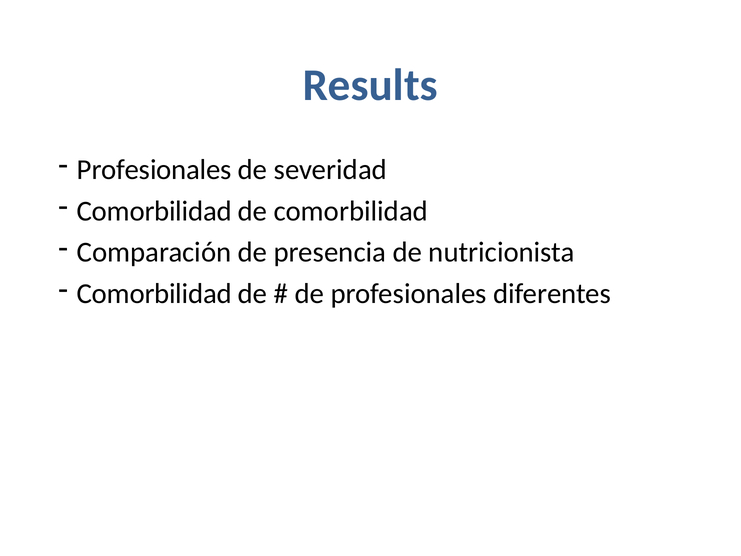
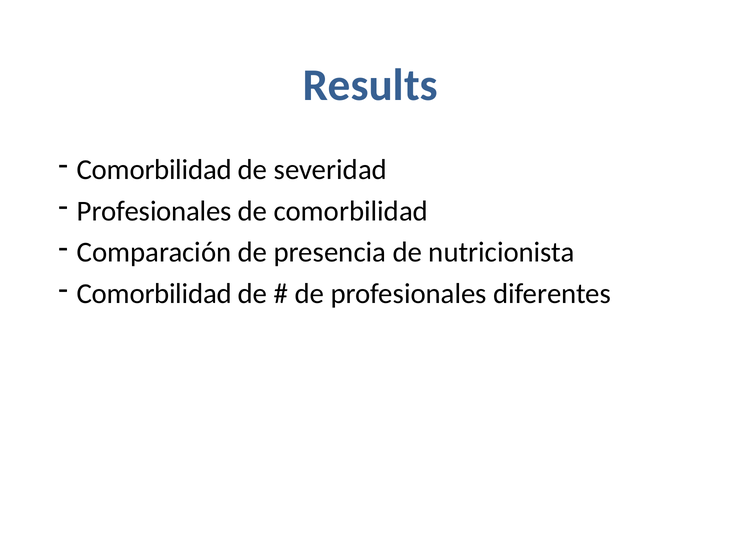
Profesionales at (154, 170): Profesionales -> Comorbilidad
Comorbilidad at (154, 211): Comorbilidad -> Profesionales
